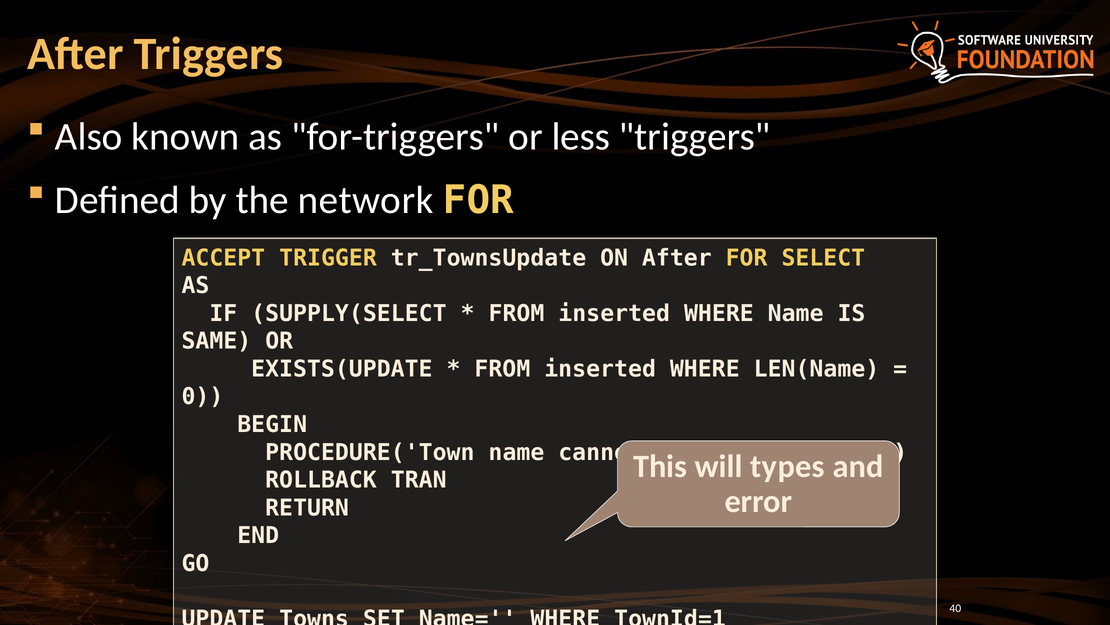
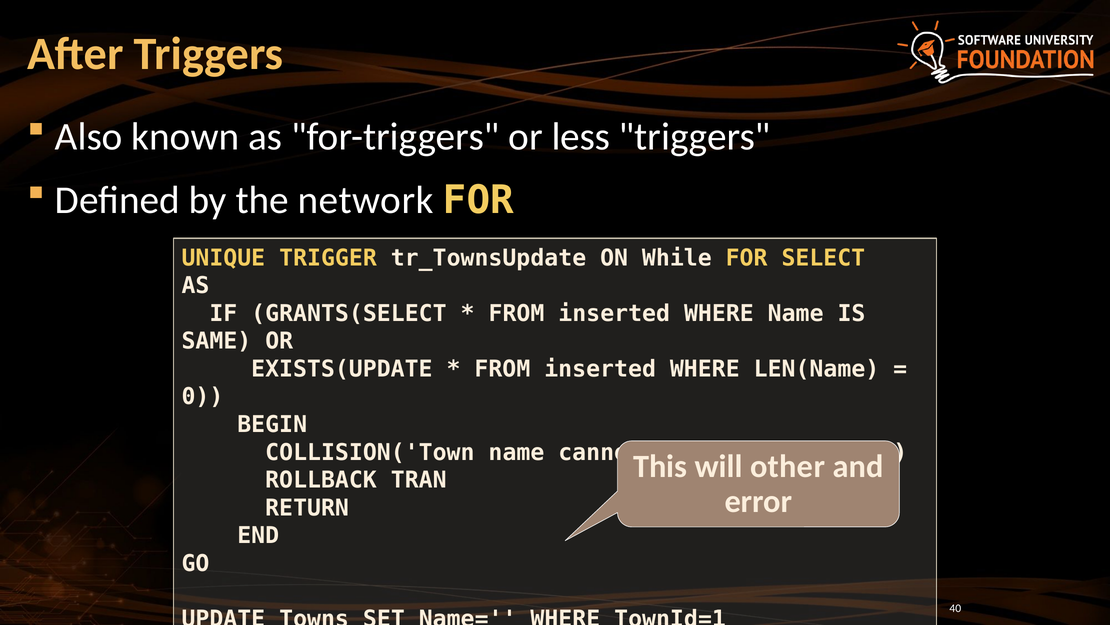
ACCEPT: ACCEPT -> UNIQUE
ON After: After -> While
SUPPLY(SELECT: SUPPLY(SELECT -> GRANTS(SELECT
PROCEDURE('Town: PROCEDURE('Town -> COLLISION('Town
types: types -> other
